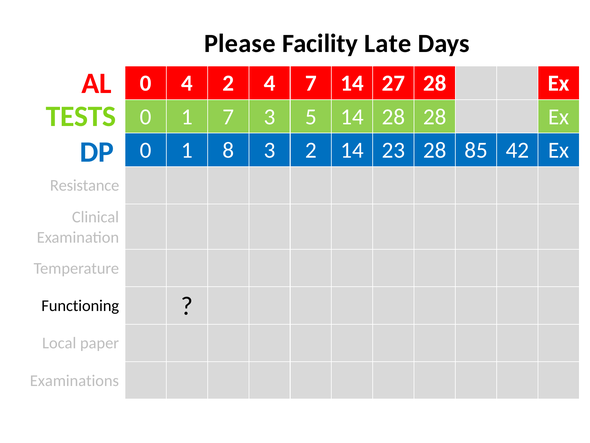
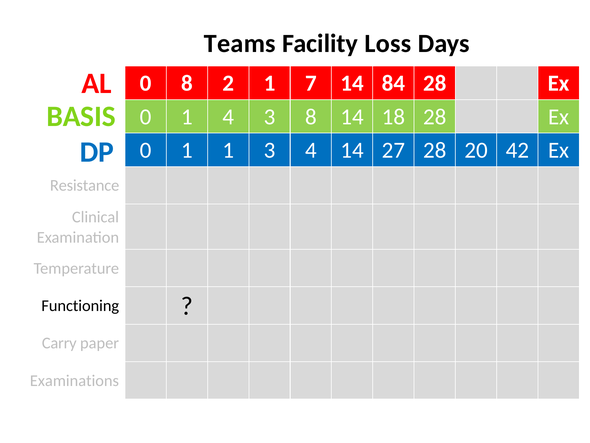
Please: Please -> Teams
Late: Late -> Loss
0 4: 4 -> 8
2 4: 4 -> 1
27: 27 -> 84
TESTS: TESTS -> BASIS
1 7: 7 -> 4
3 5: 5 -> 8
14 28: 28 -> 18
1 8: 8 -> 1
3 2: 2 -> 4
23: 23 -> 27
85: 85 -> 20
Local: Local -> Carry
